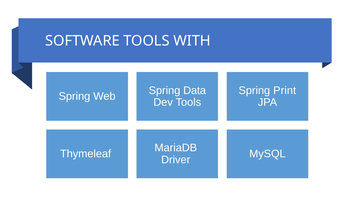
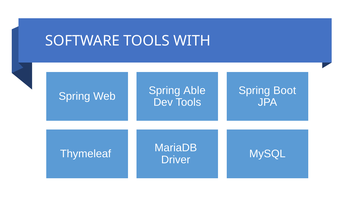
Data: Data -> Able
Print: Print -> Boot
